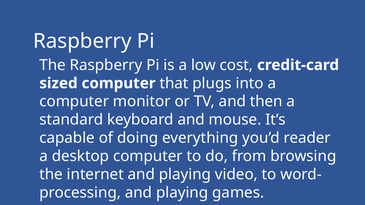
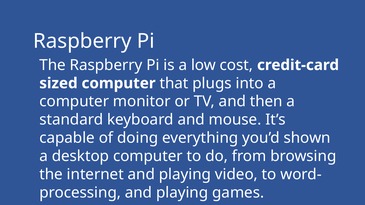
reader: reader -> shown
